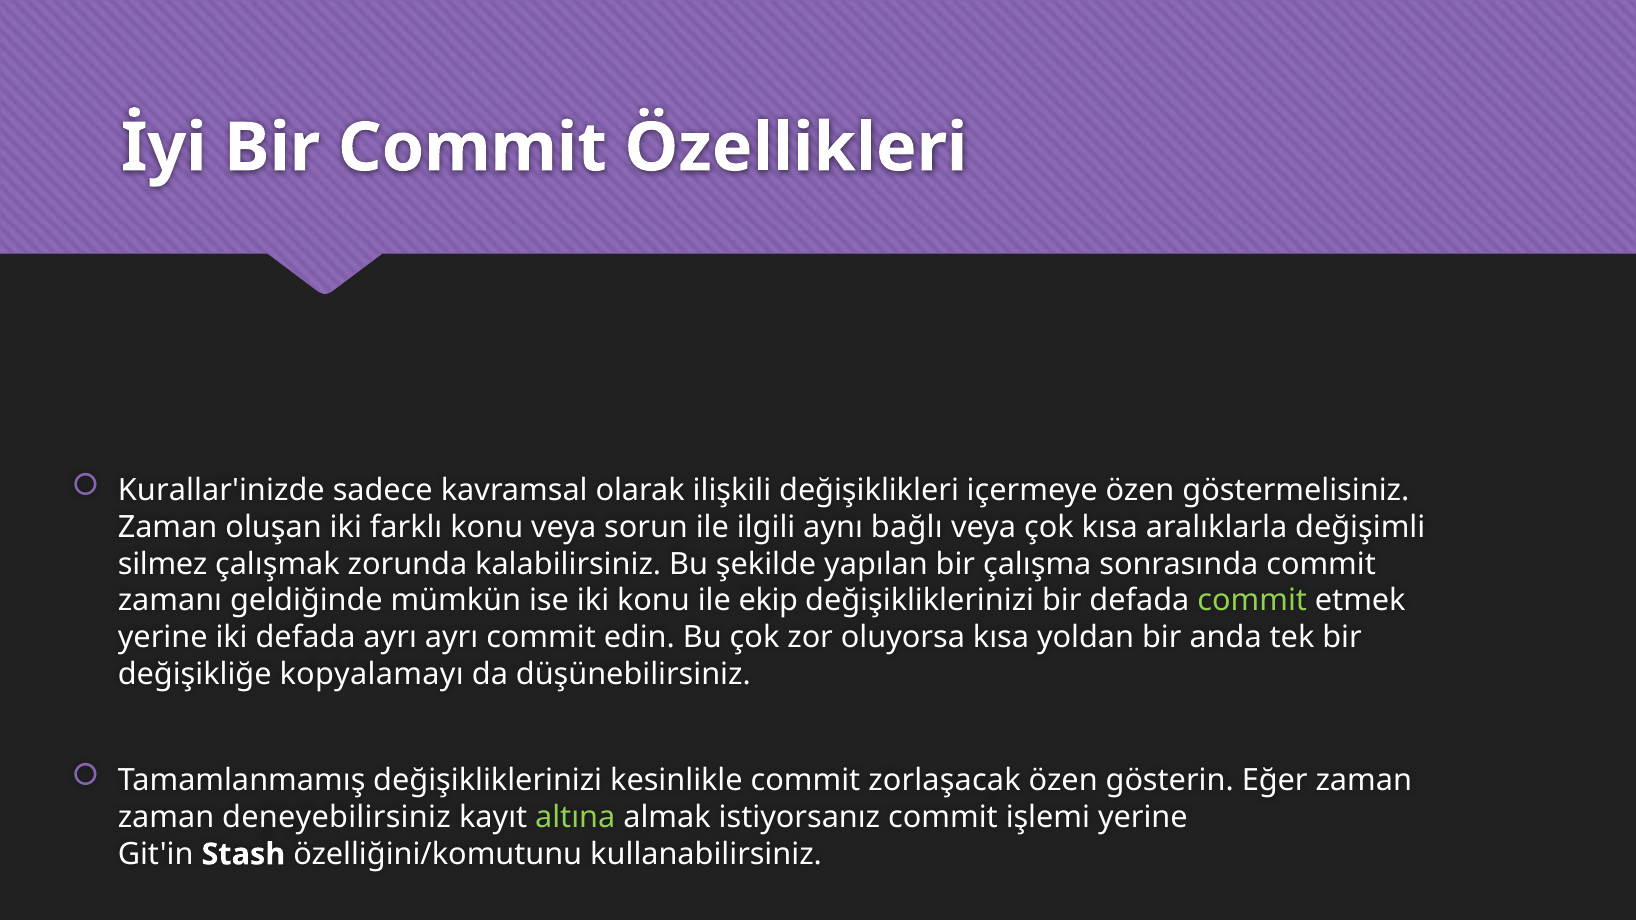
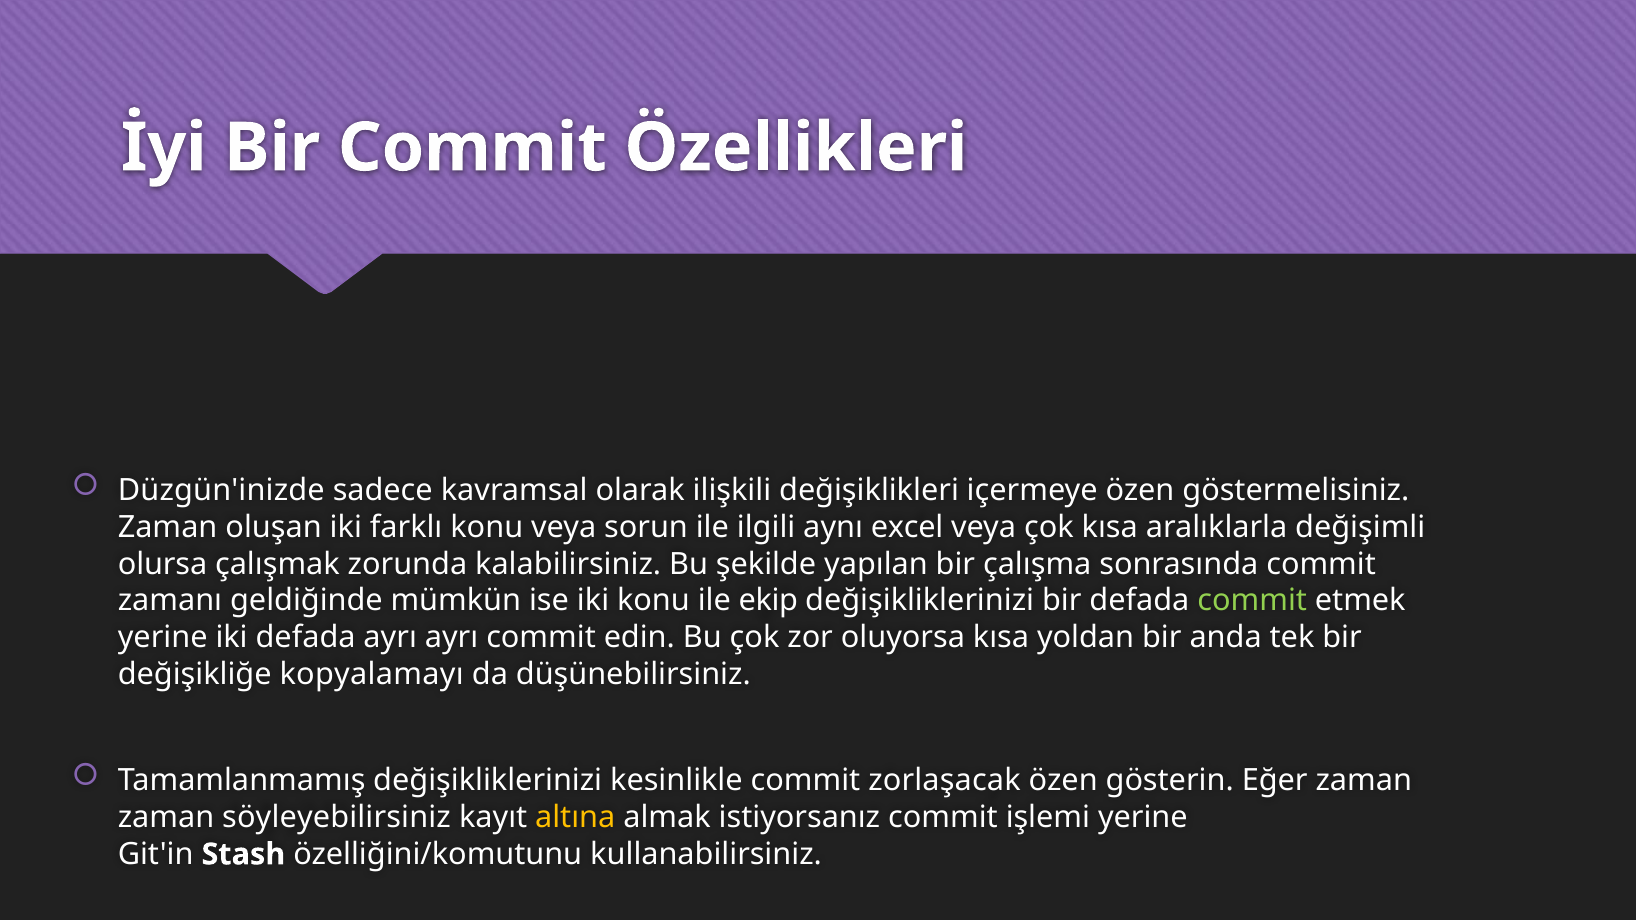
Kurallar'inizde: Kurallar'inizde -> Düzgün'inizde
bağlı: bağlı -> excel
silmez: silmez -> olursa
deneyebilirsiniz: deneyebilirsiniz -> söyleyebilirsiniz
altına colour: light green -> yellow
